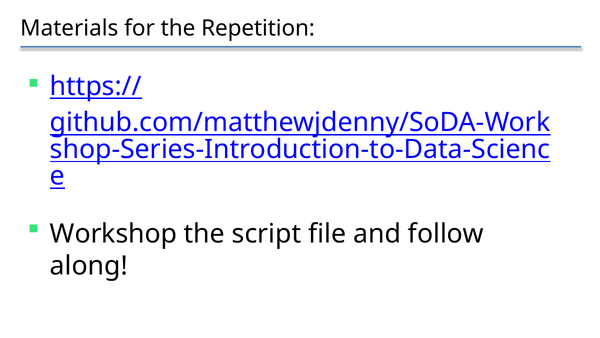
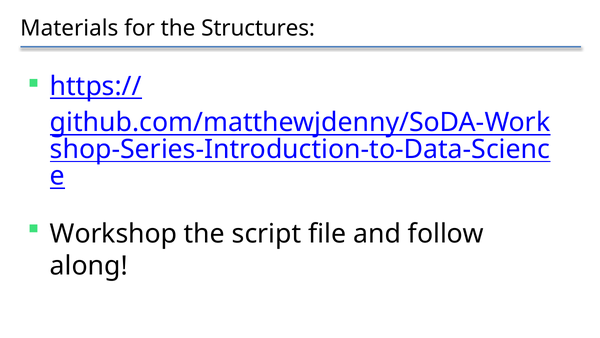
Repetition: Repetition -> Structures
